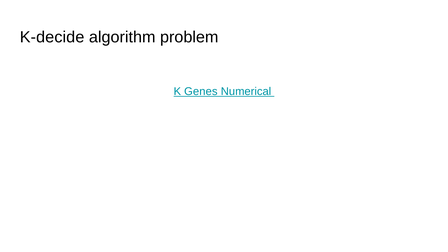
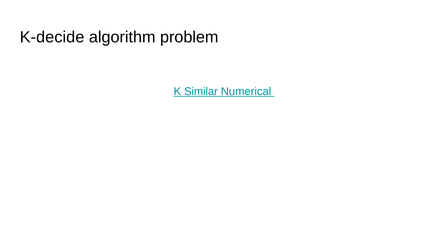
Genes: Genes -> Similar
